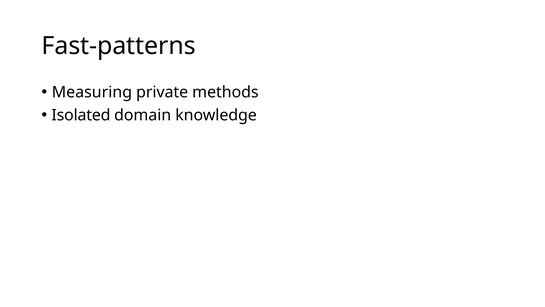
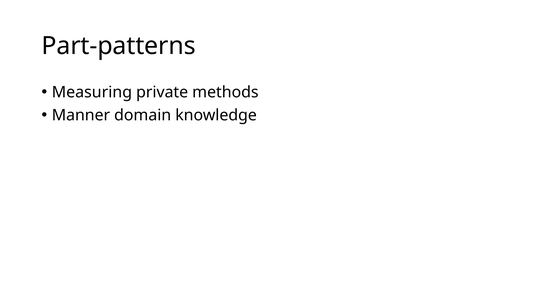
Fast-patterns: Fast-patterns -> Part-patterns
Isolated: Isolated -> Manner
